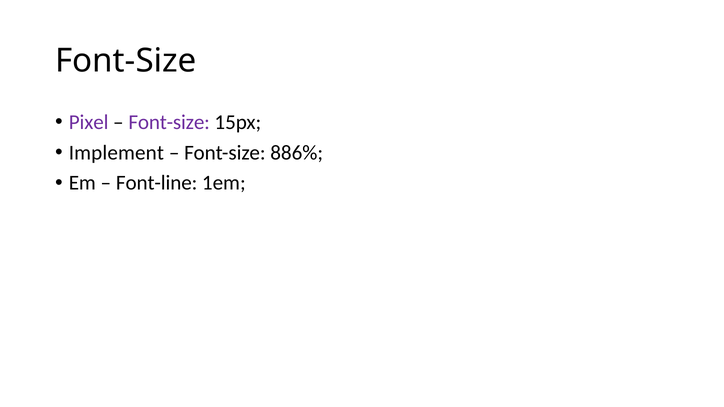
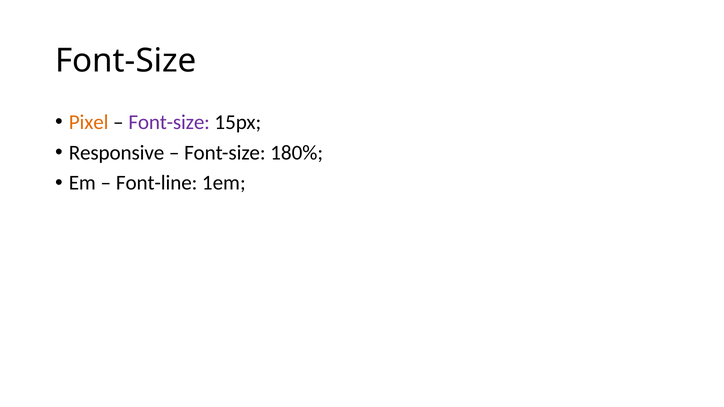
Pixel colour: purple -> orange
Implement: Implement -> Responsive
886%: 886% -> 180%
